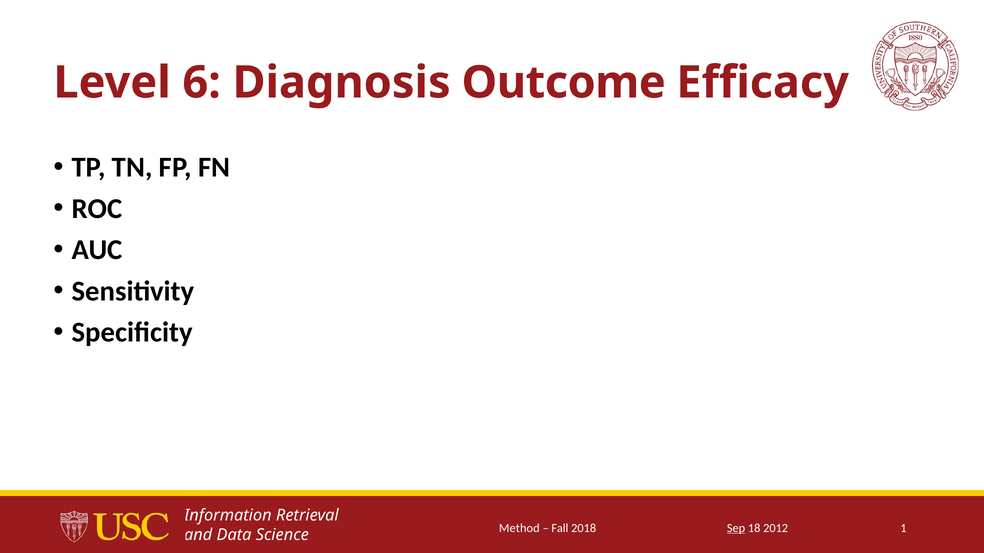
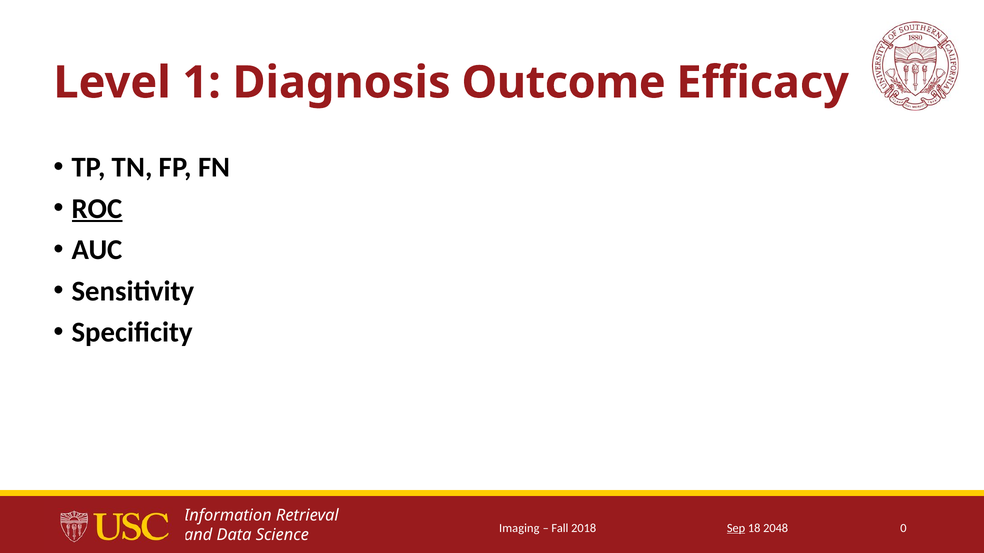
6: 6 -> 1
ROC underline: none -> present
Method: Method -> Imaging
2012: 2012 -> 2048
1: 1 -> 0
